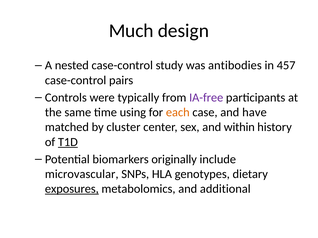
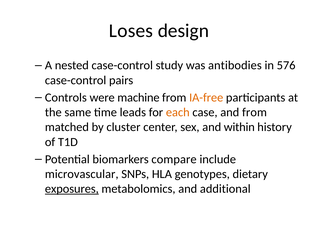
Much: Much -> Loses
457: 457 -> 576
typically: typically -> machine
IA-free colour: purple -> orange
using: using -> leads
and have: have -> from
T1D underline: present -> none
originally: originally -> compare
